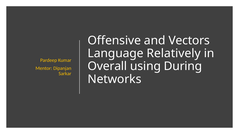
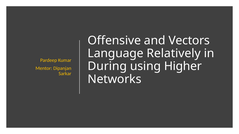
Overall: Overall -> During
During: During -> Higher
